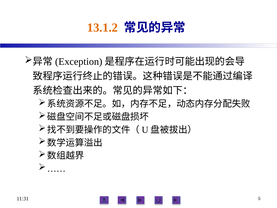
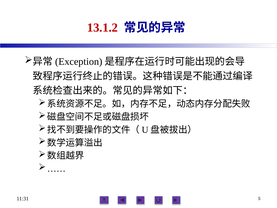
13.1.2 colour: orange -> red
